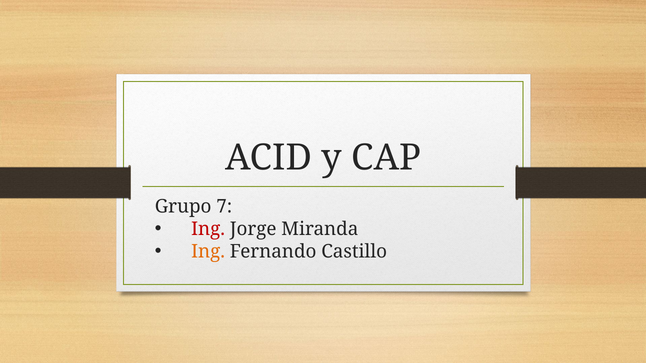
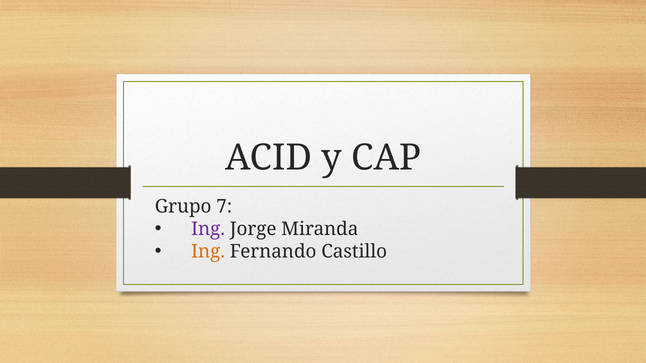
Ing at (208, 229) colour: red -> purple
